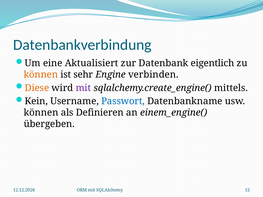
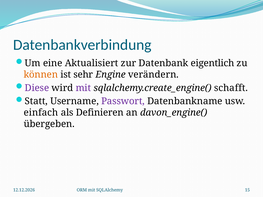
verbinden: verbinden -> verändern
Diese colour: orange -> purple
mittels: mittels -> schafft
Kein: Kein -> Statt
Passwort colour: blue -> purple
können at (41, 113): können -> einfach
einem_engine(: einem_engine( -> davon_engine(
